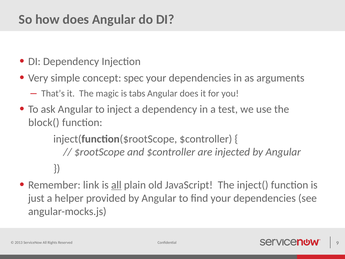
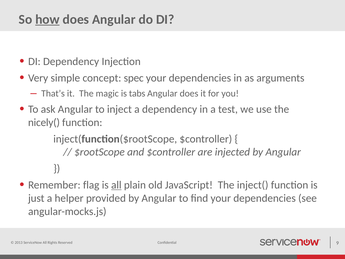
how underline: none -> present
block(: block( -> nicely(
link: link -> flag
